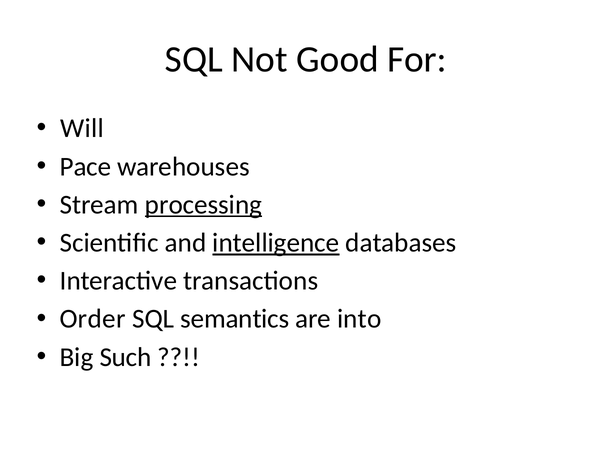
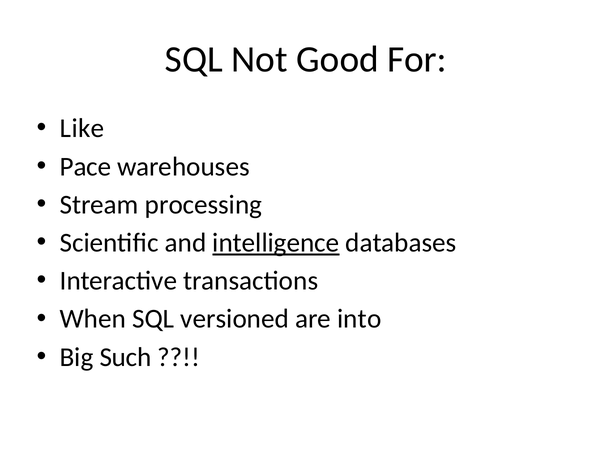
Will: Will -> Like
processing underline: present -> none
Order: Order -> When
semantics: semantics -> versioned
